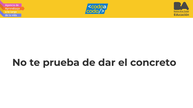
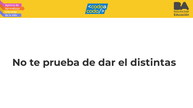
concreto: concreto -> distintas
